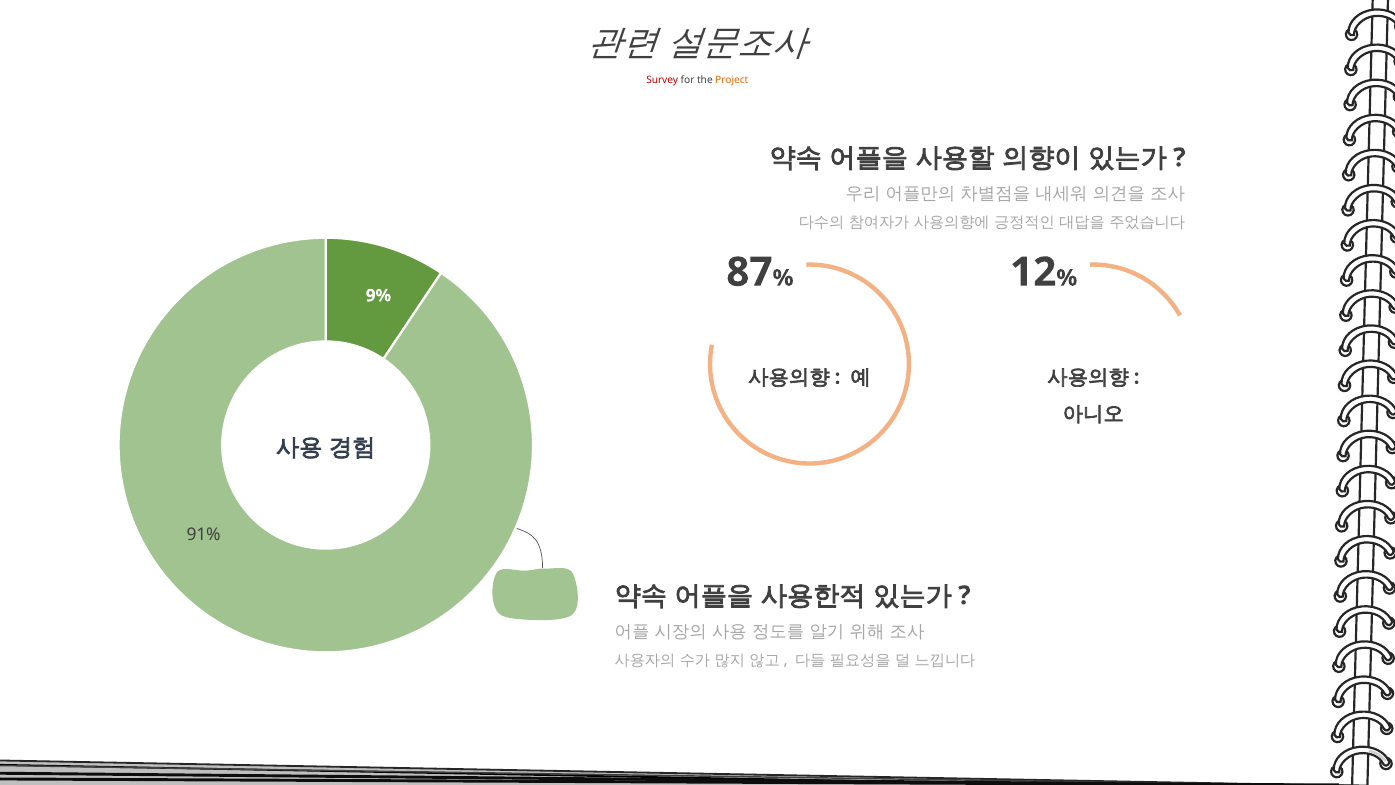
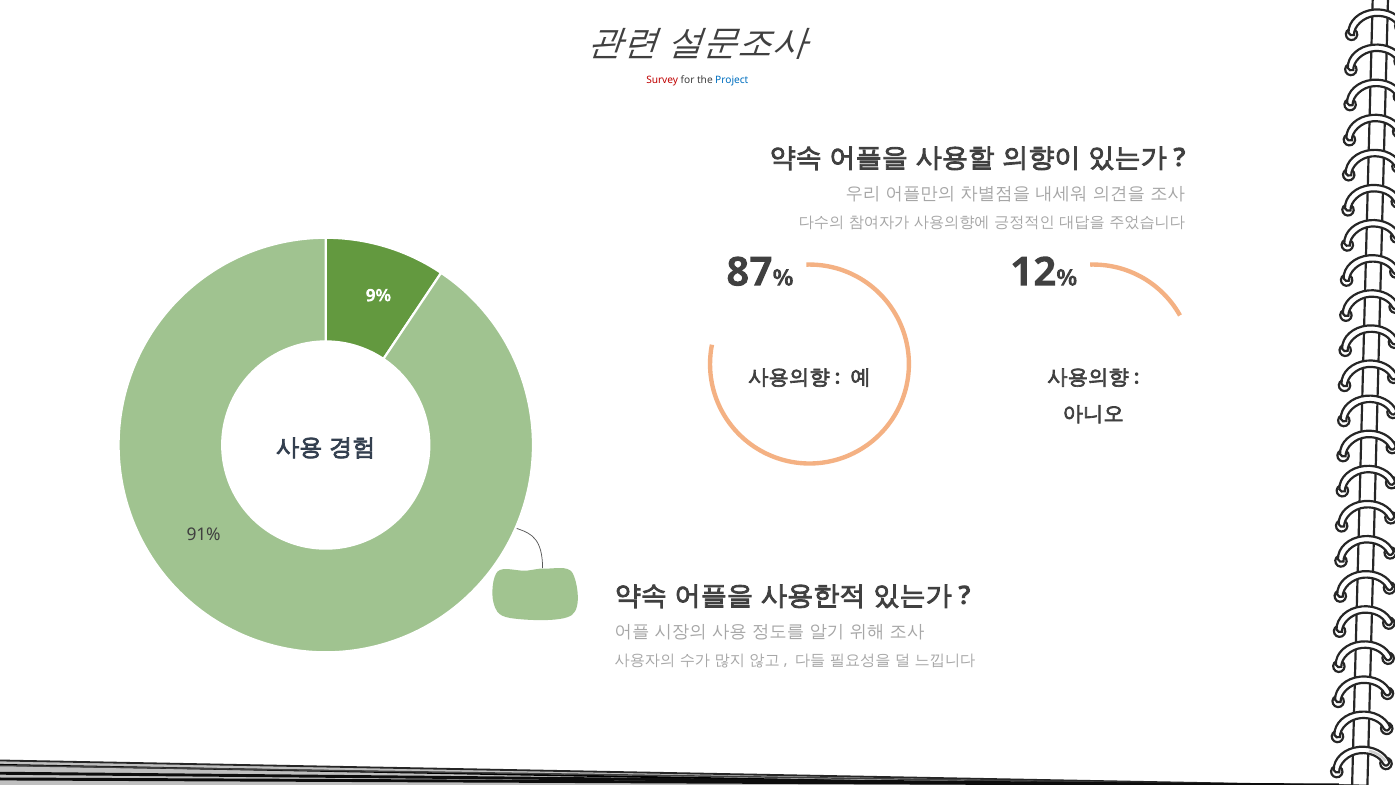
Project colour: orange -> blue
